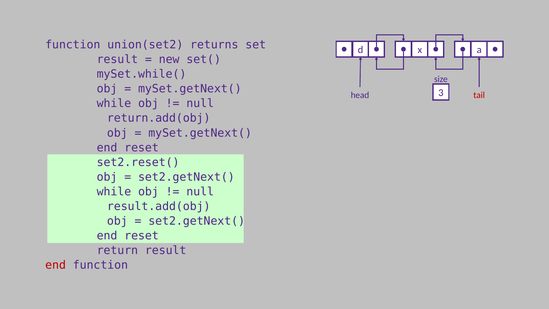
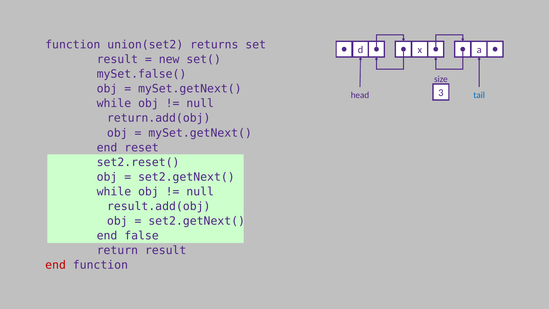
mySet.while(: mySet.while( -> mySet.false(
tail colour: red -> blue
reset at (142, 236): reset -> false
